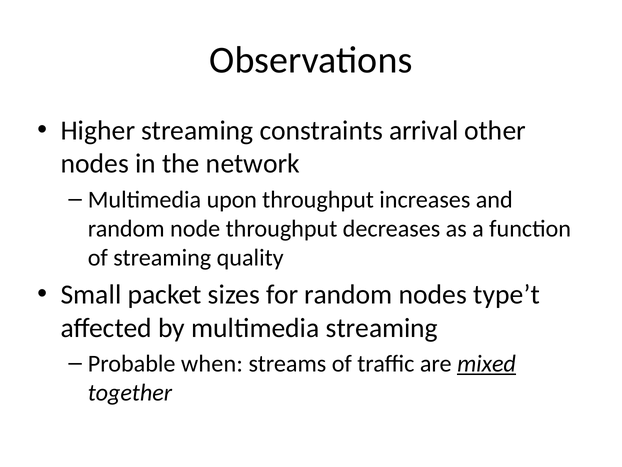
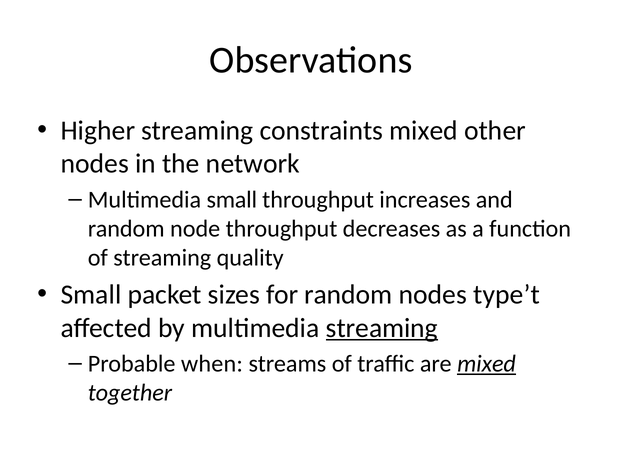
constraints arrival: arrival -> mixed
Multimedia upon: upon -> small
streaming at (382, 328) underline: none -> present
